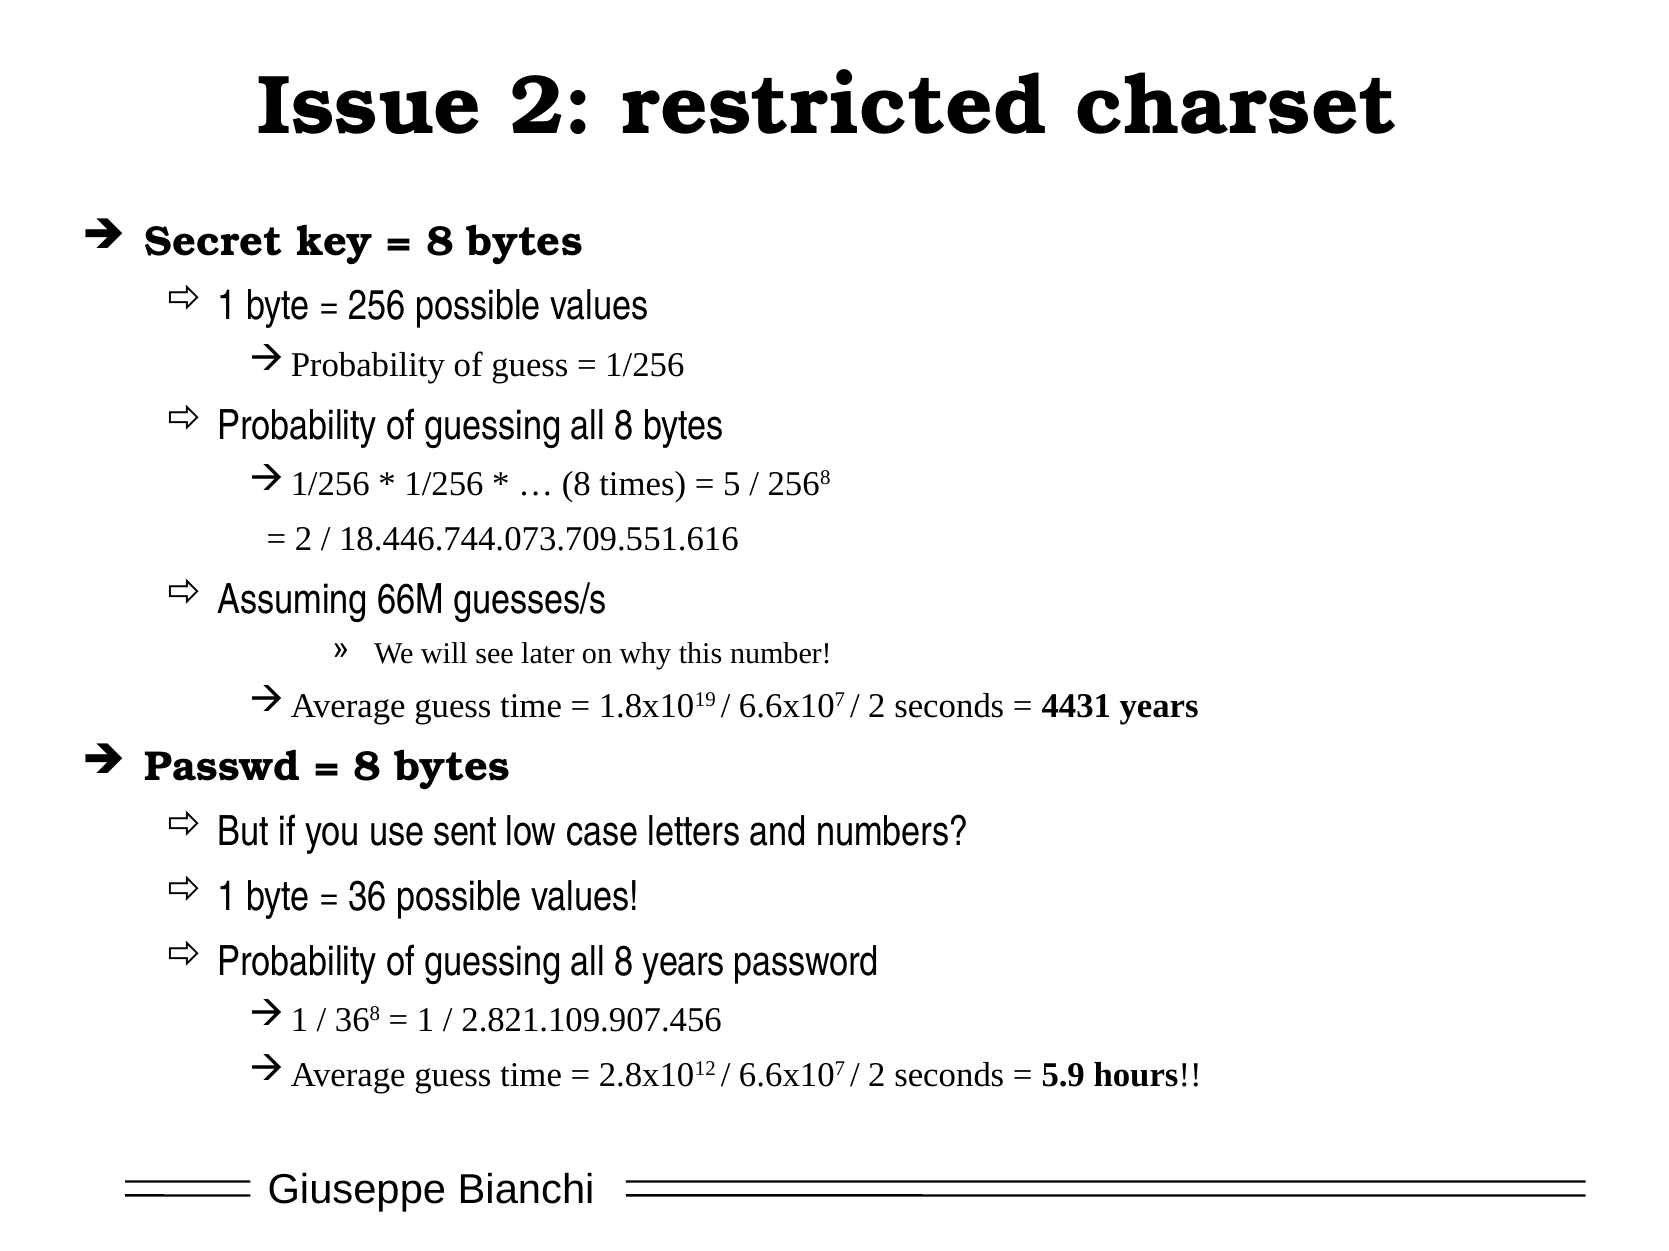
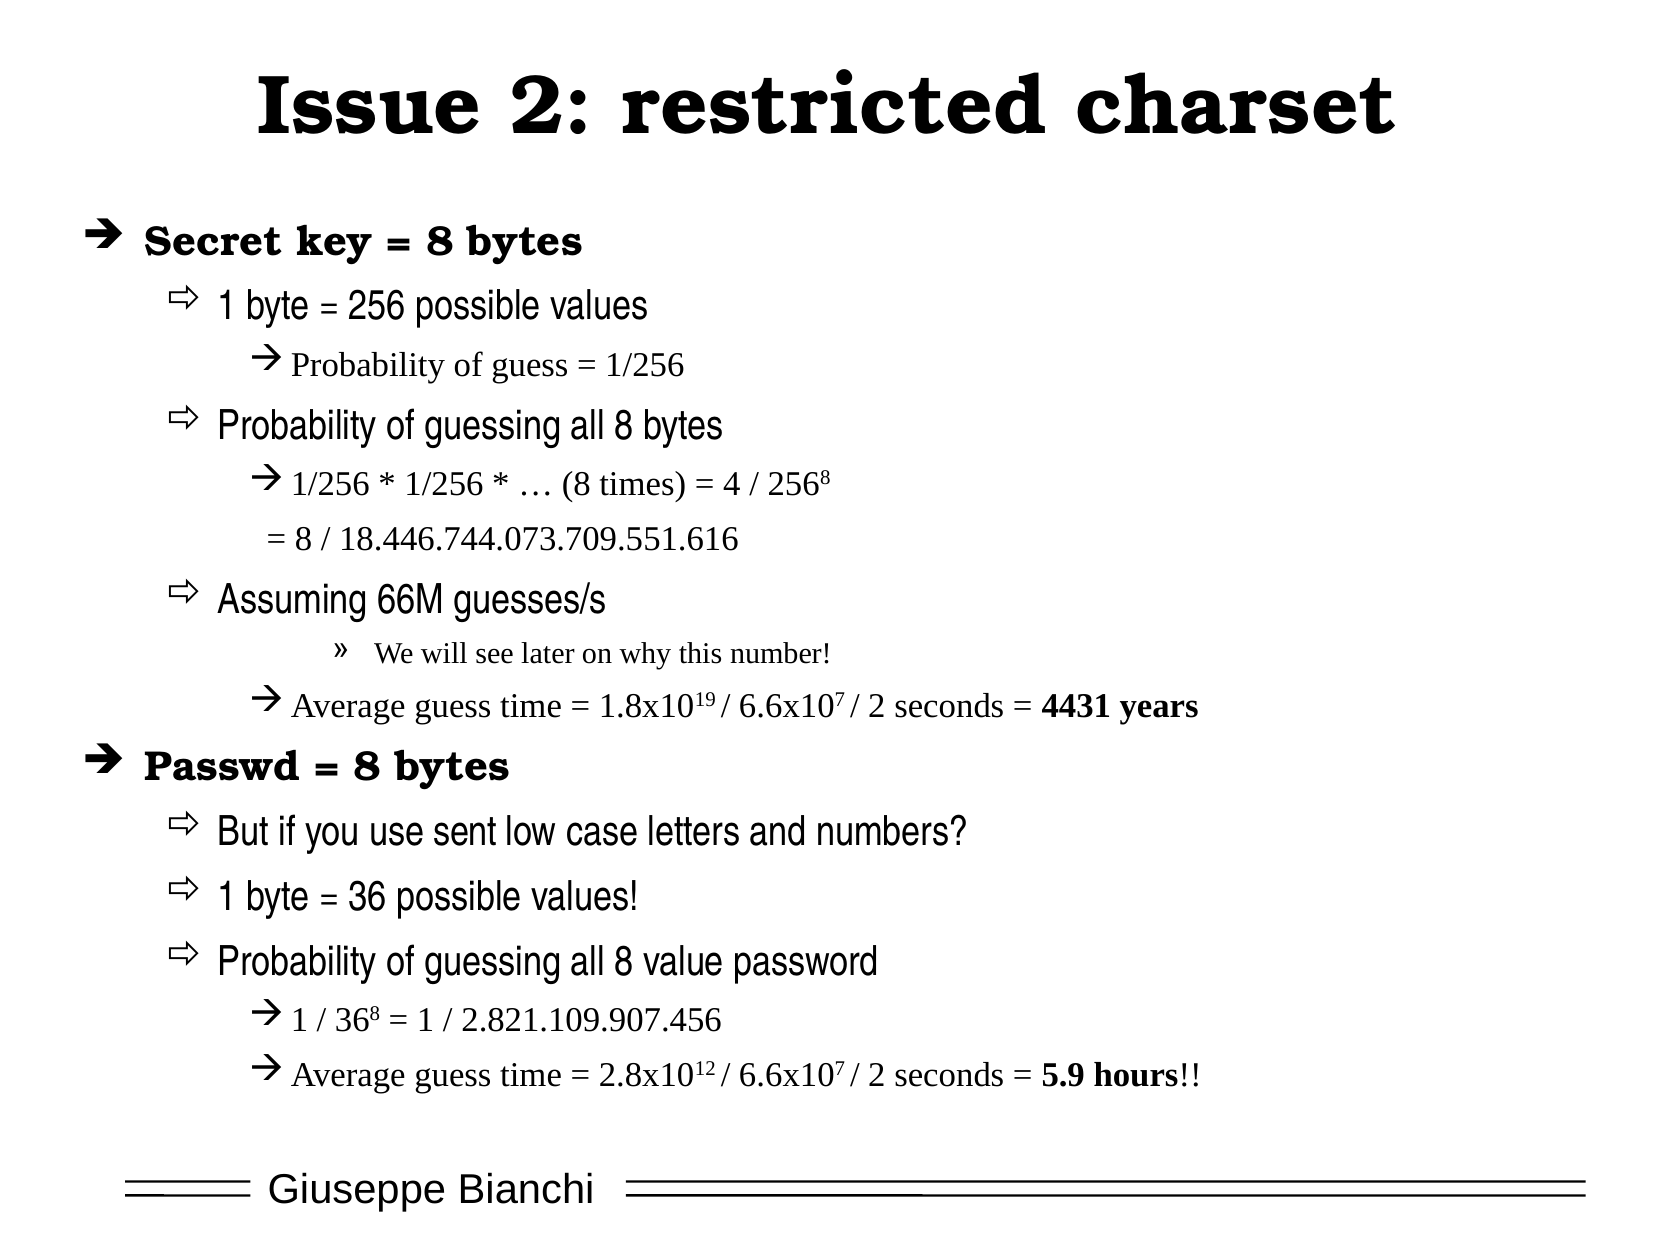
5: 5 -> 4
2 at (303, 539): 2 -> 8
8 years: years -> value
